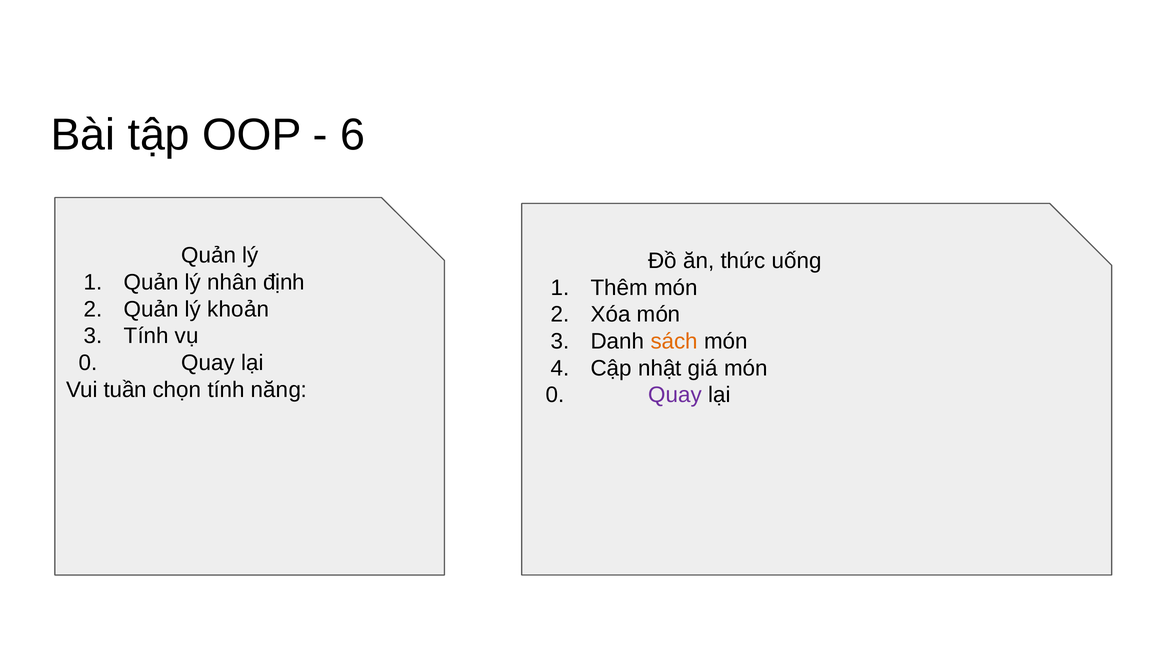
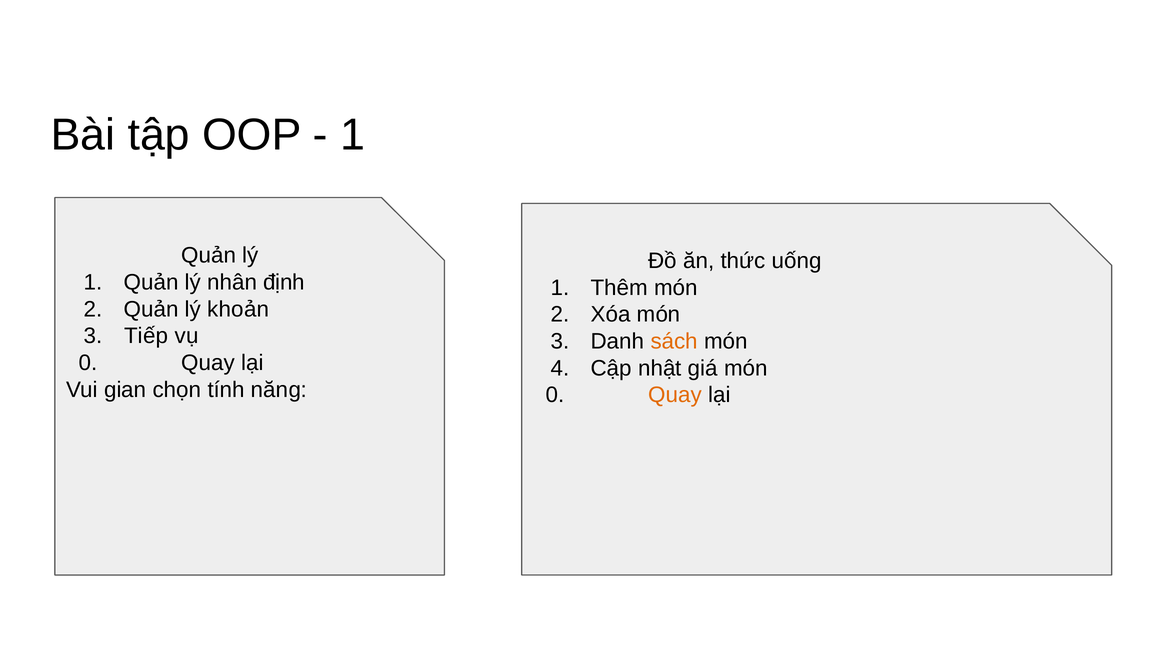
6 at (353, 135): 6 -> 1
3 Tính: Tính -> Tiếp
tuần: tuần -> gian
Quay at (675, 395) colour: purple -> orange
